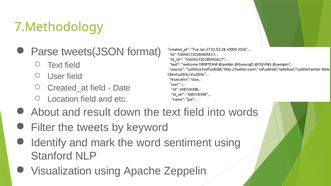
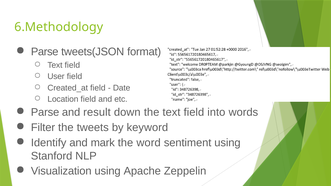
7.Methodology: 7.Methodology -> 6.Methodology
About at (45, 112): About -> Parse
